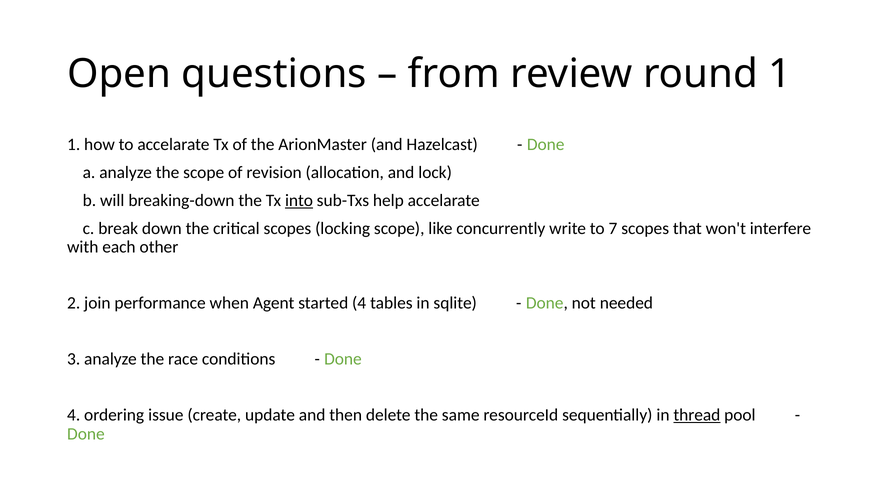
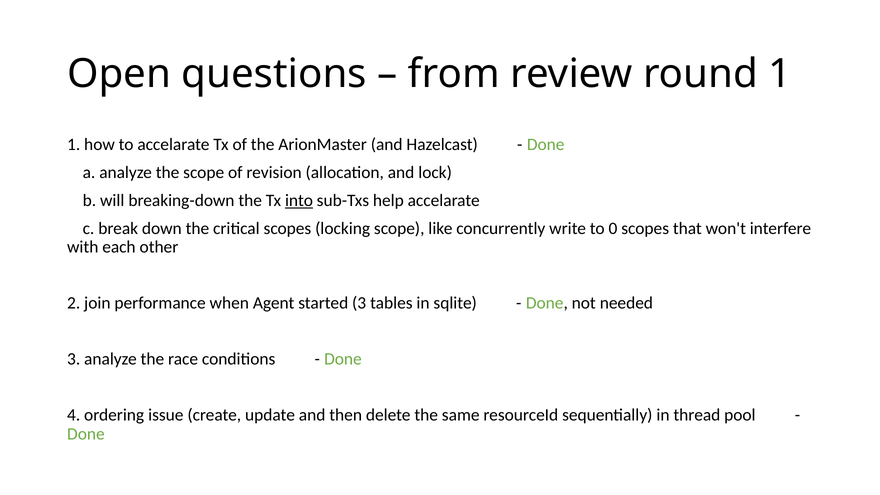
7: 7 -> 0
started 4: 4 -> 3
thread underline: present -> none
